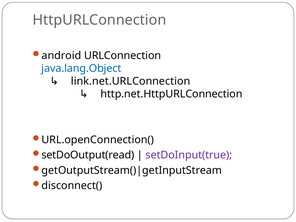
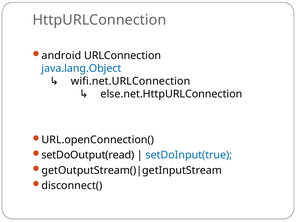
link.net.URLConnection: link.net.URLConnection -> wifi.net.URLConnection
http.net.HttpURLConnection: http.net.HttpURLConnection -> else.net.HttpURLConnection
setDoInput(true colour: purple -> blue
